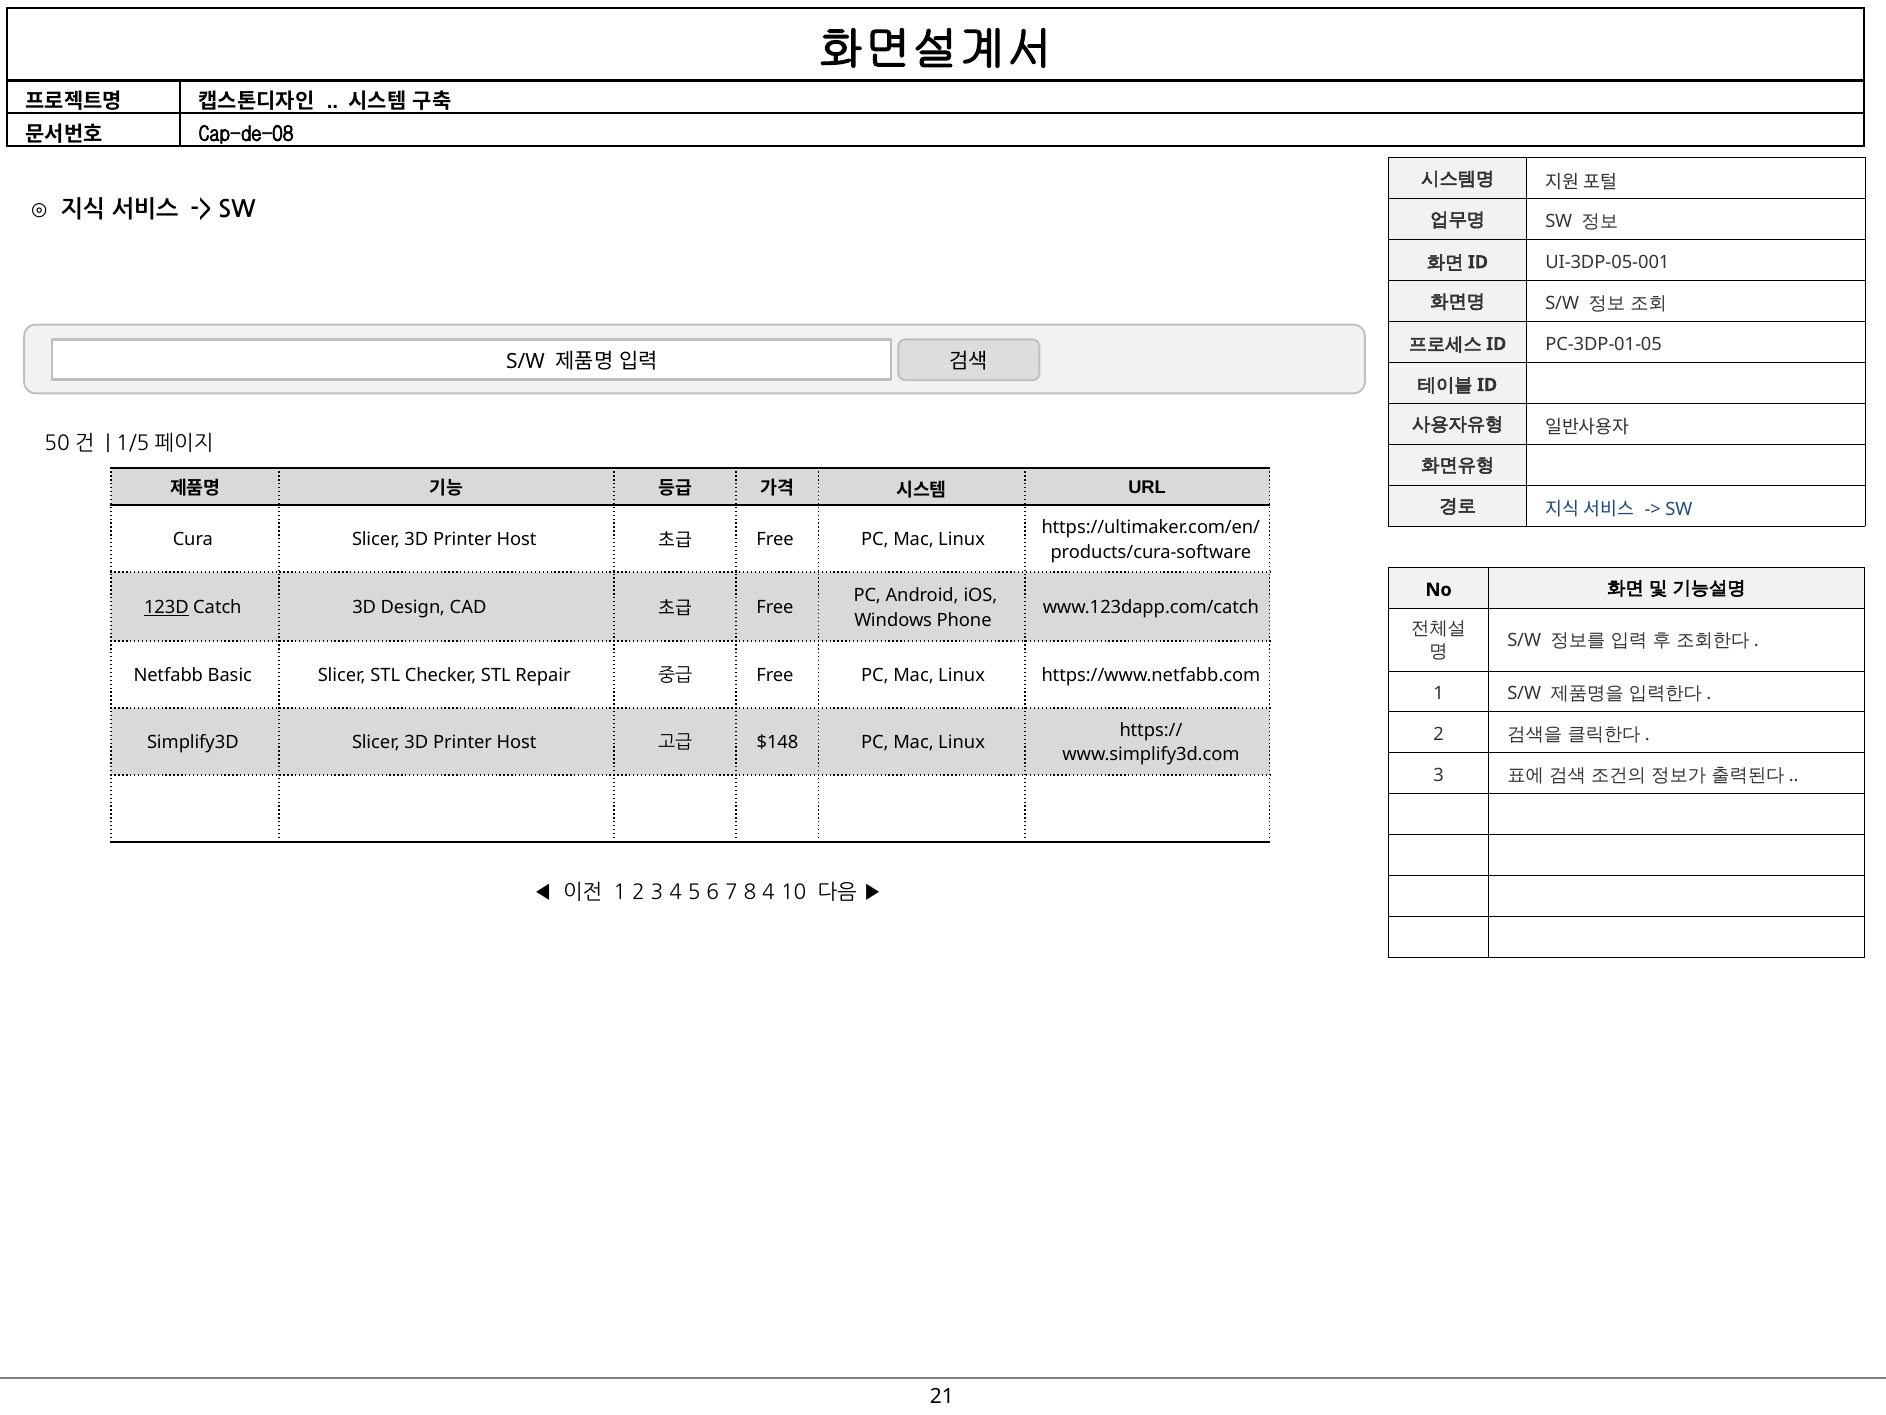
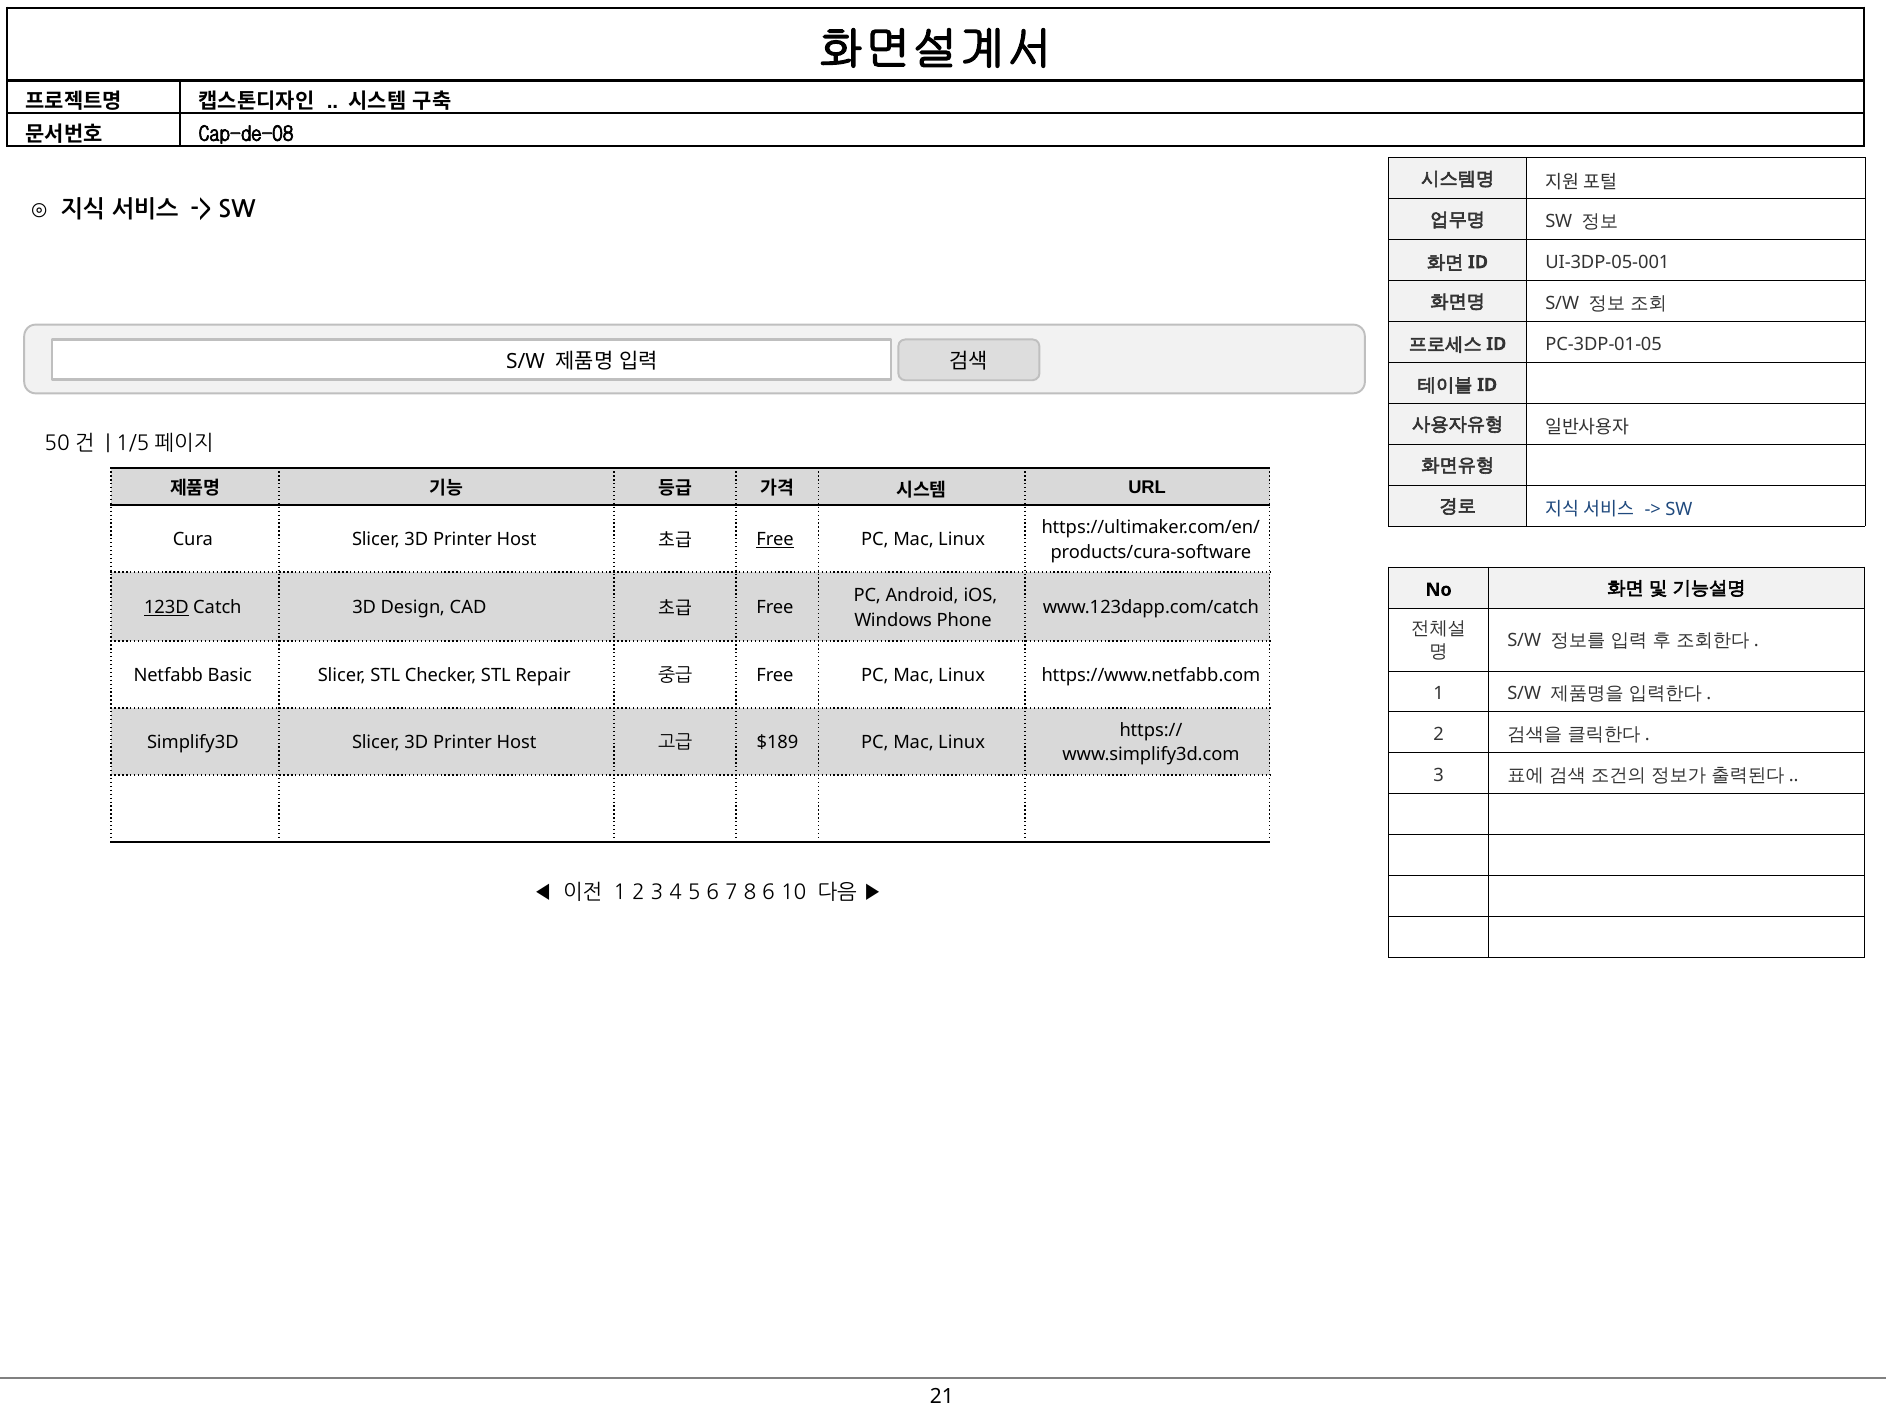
Free at (775, 539) underline: none -> present
$148: $148 -> $189
8 4: 4 -> 6
